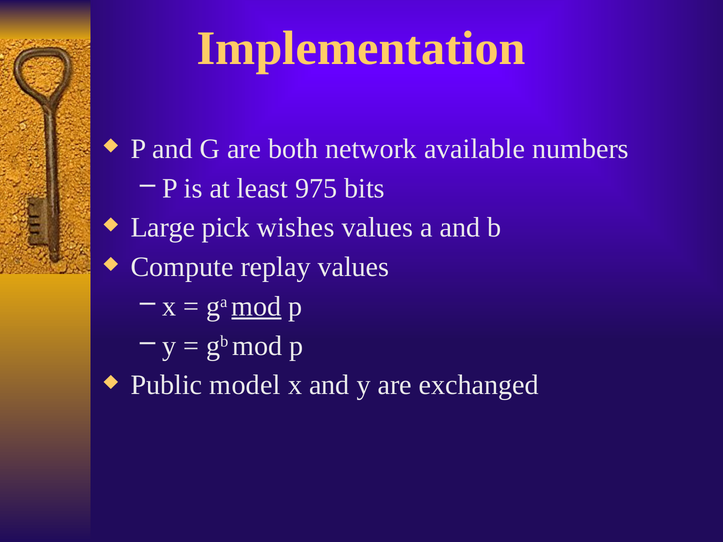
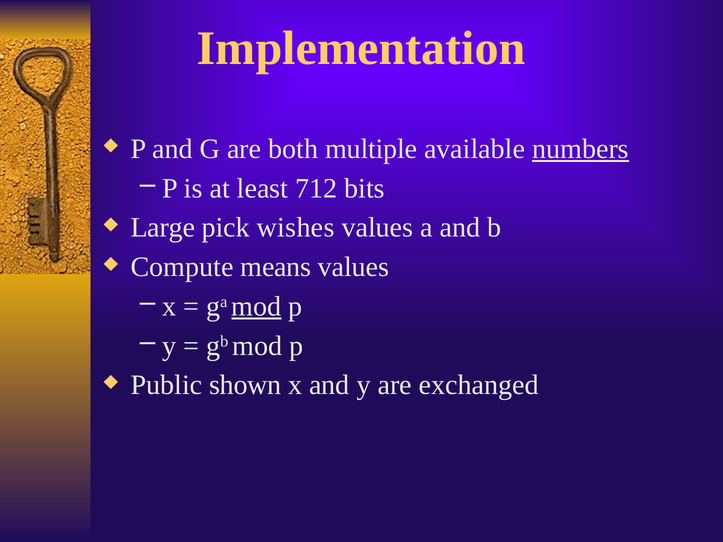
network: network -> multiple
numbers underline: none -> present
975: 975 -> 712
replay: replay -> means
model: model -> shown
